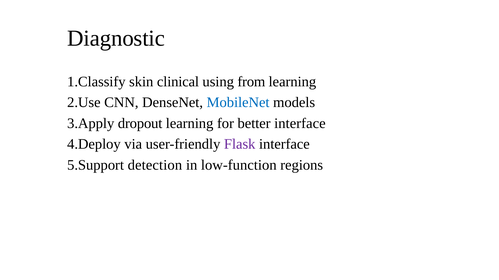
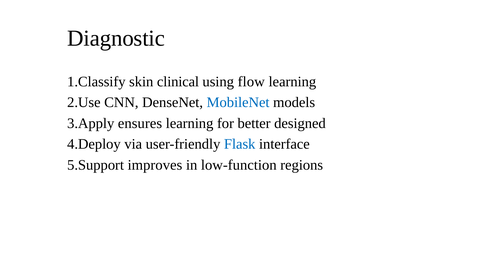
from: from -> flow
dropout: dropout -> ensures
better interface: interface -> designed
Flask colour: purple -> blue
detection: detection -> improves
